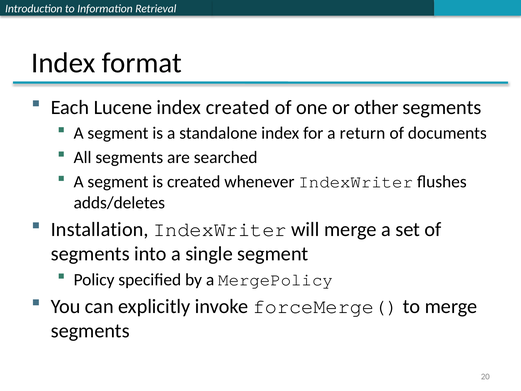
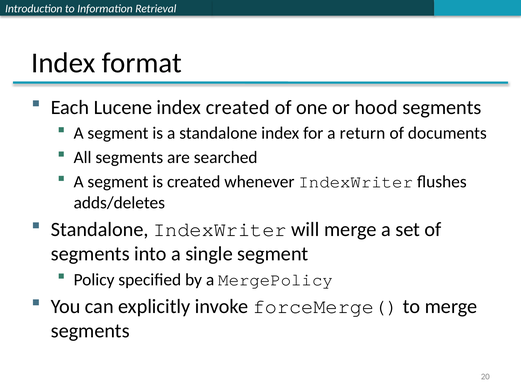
other: other -> hood
Installation at (100, 229): Installation -> Standalone
